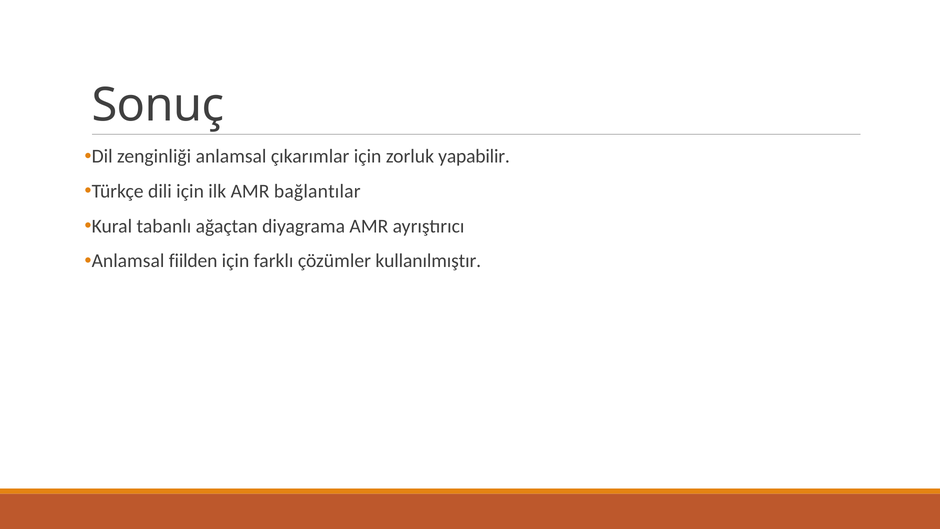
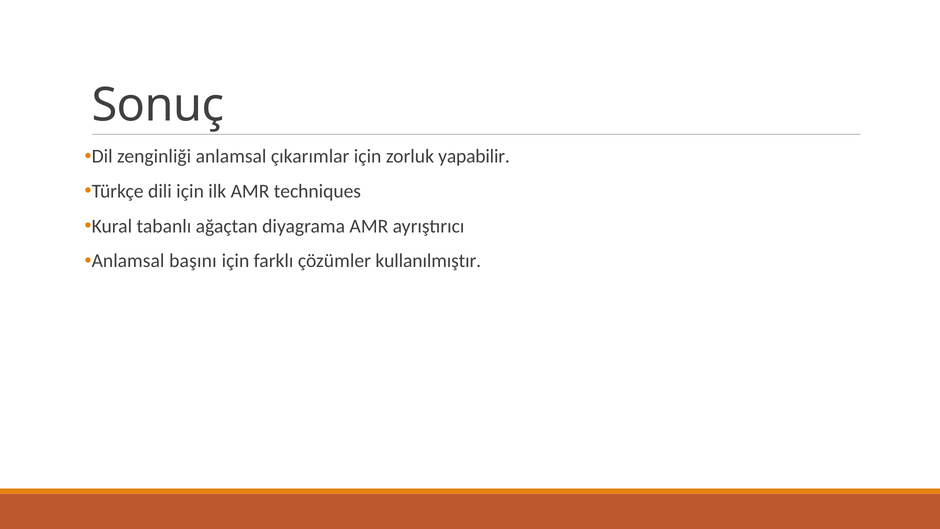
bağlantılar: bağlantılar -> techniques
fiilden: fiilden -> başını
